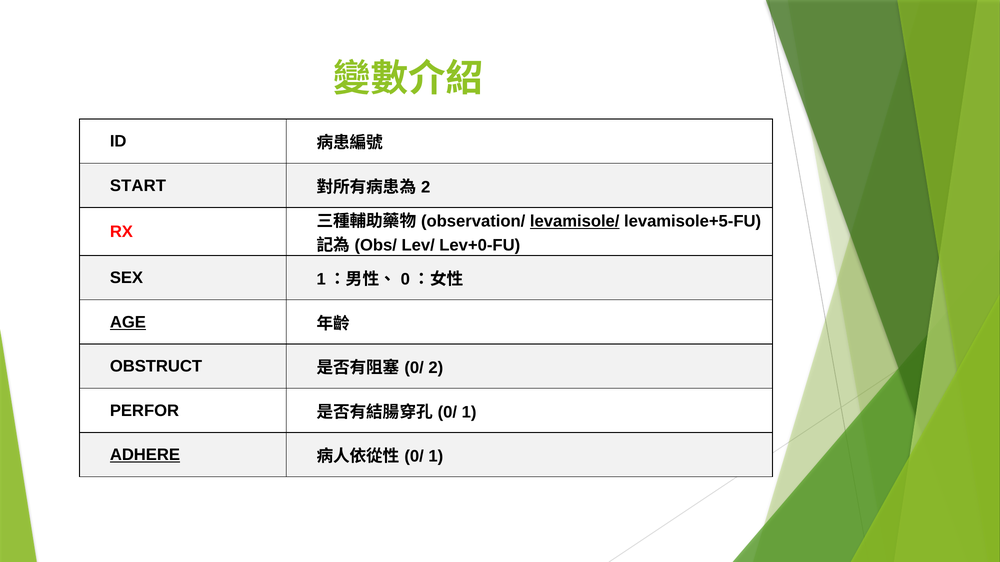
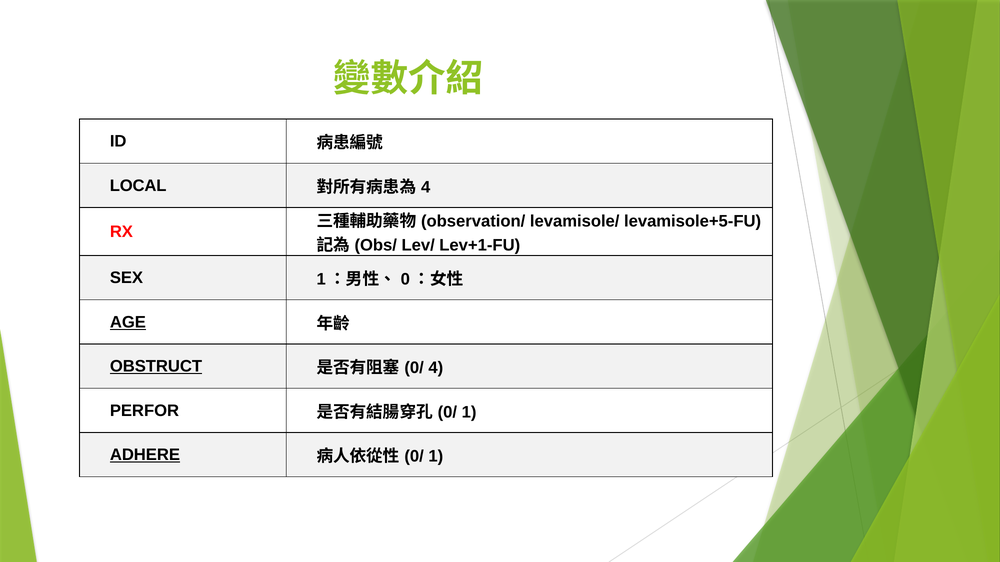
START: START -> LOCAL
2 at (426, 187): 2 -> 4
levamisole/ underline: present -> none
Lev+0-FU: Lev+0-FU -> Lev+1-FU
OBSTRUCT underline: none -> present
2 at (436, 368): 2 -> 4
